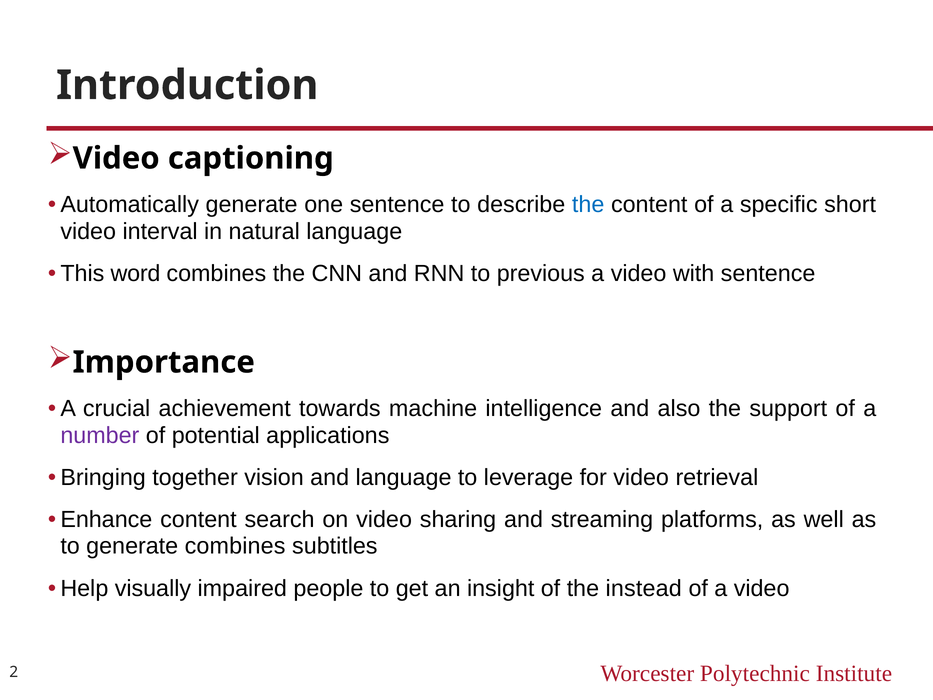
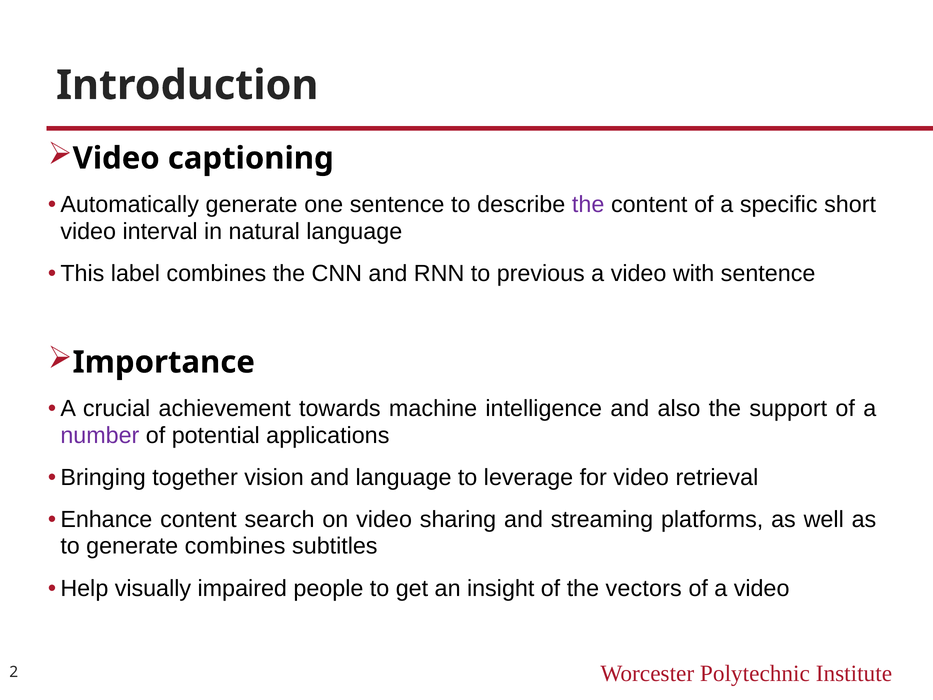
the at (588, 205) colour: blue -> purple
word: word -> label
instead: instead -> vectors
